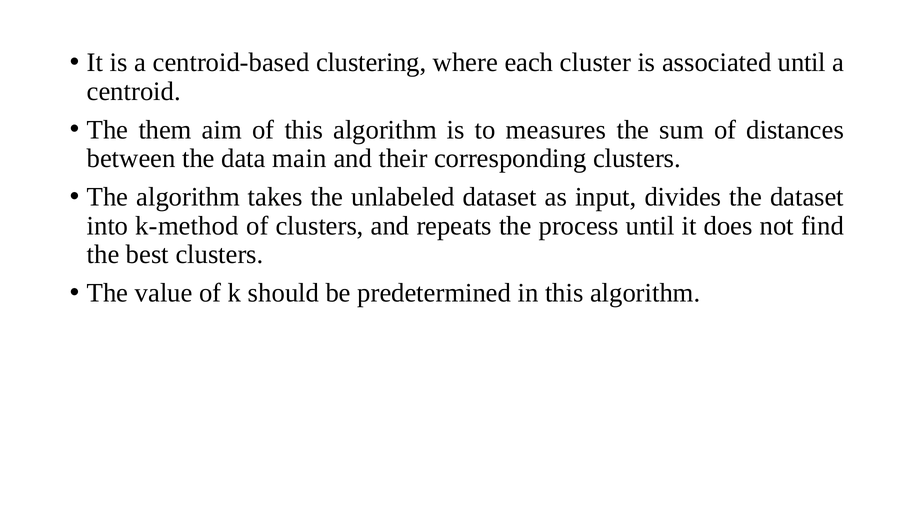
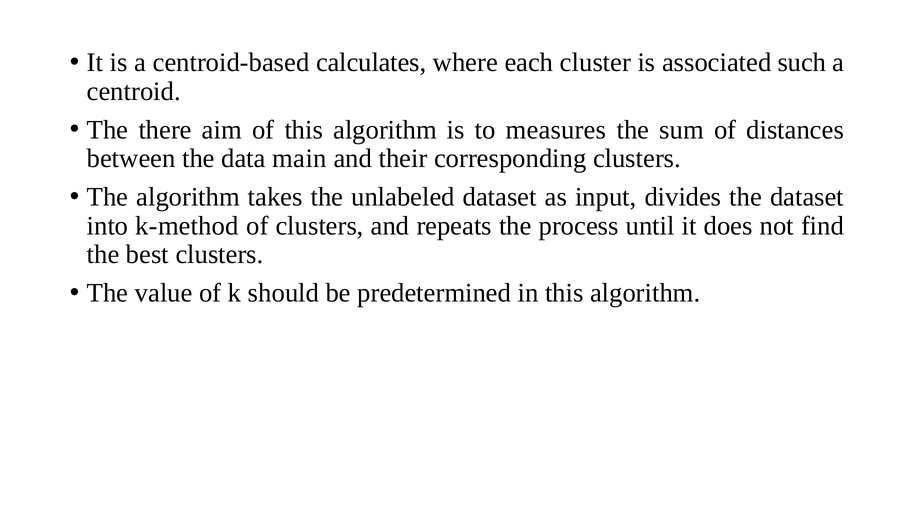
clustering: clustering -> calculates
associated until: until -> such
them: them -> there
